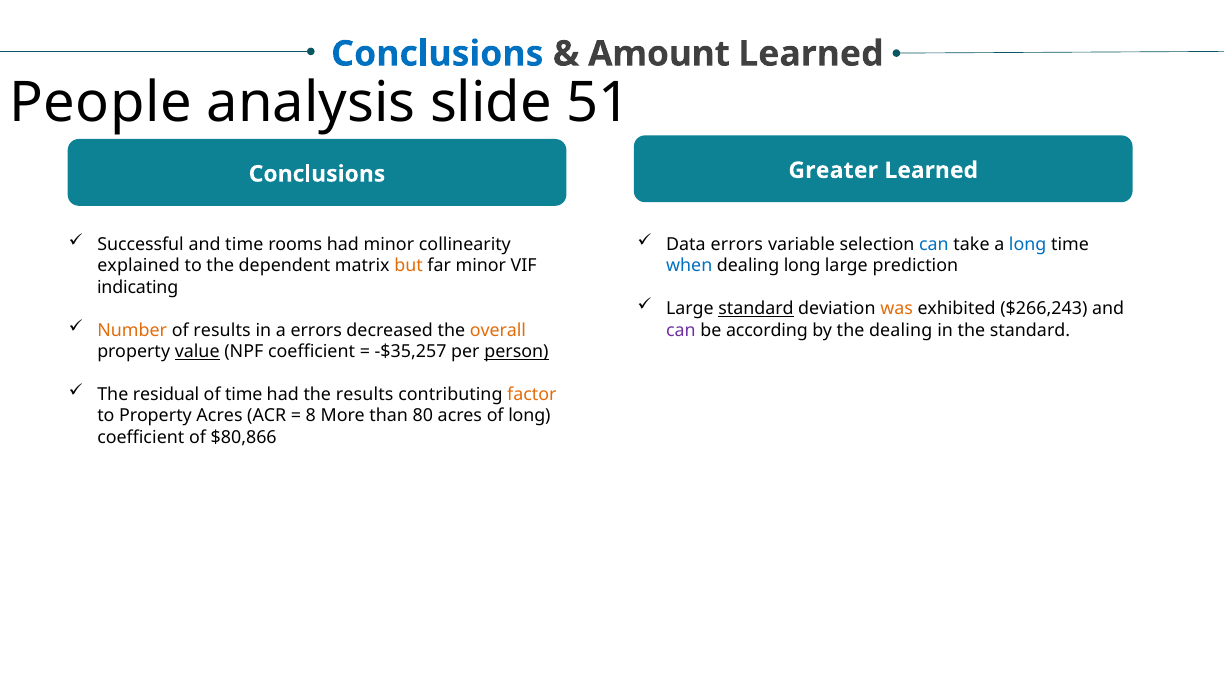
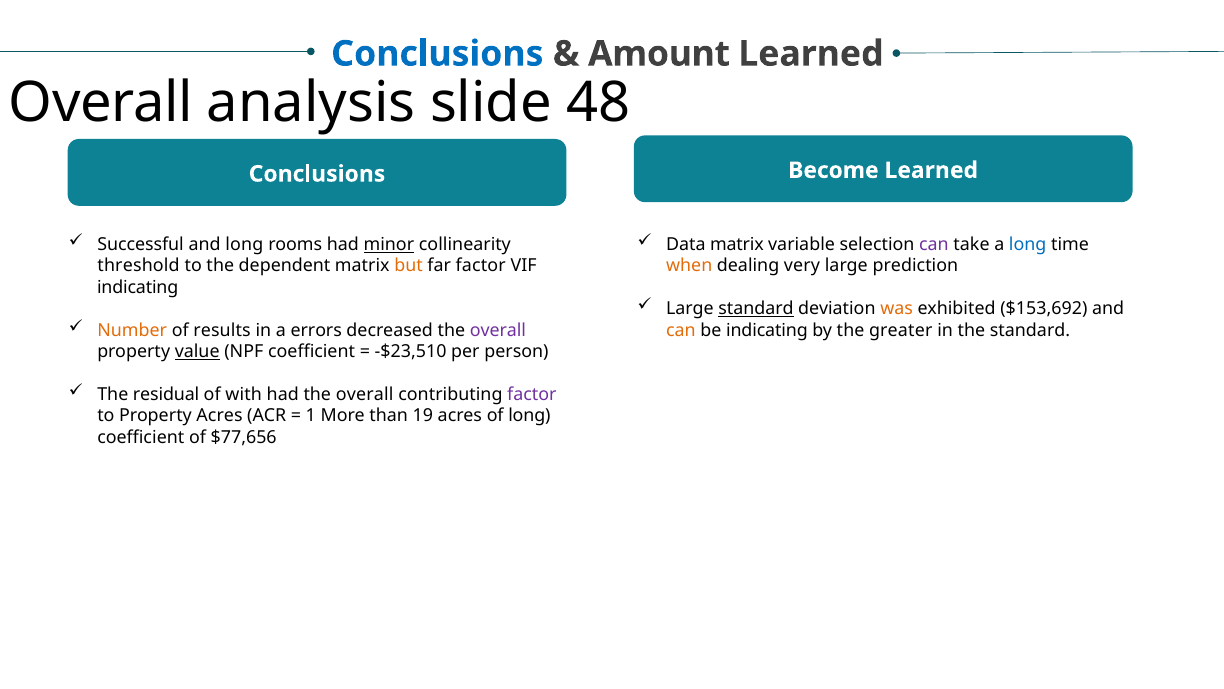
People at (100, 103): People -> Overall
51: 51 -> 48
Greater: Greater -> Become
and time: time -> long
minor at (389, 244) underline: none -> present
Data errors: errors -> matrix
can at (934, 244) colour: blue -> purple
explained: explained -> threshold
far minor: minor -> factor
when colour: blue -> orange
dealing long: long -> very
$266,243: $266,243 -> $153,692
overall at (498, 330) colour: orange -> purple
can at (681, 330) colour: purple -> orange
be according: according -> indicating
the dealing: dealing -> greater
-$35,257: -$35,257 -> -$23,510
person underline: present -> none
of time: time -> with
had the results: results -> overall
factor at (532, 394) colour: orange -> purple
8: 8 -> 1
80: 80 -> 19
$80,866: $80,866 -> $77,656
